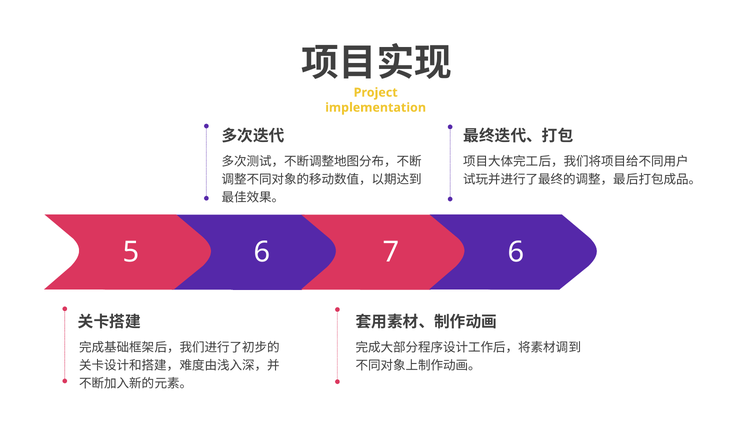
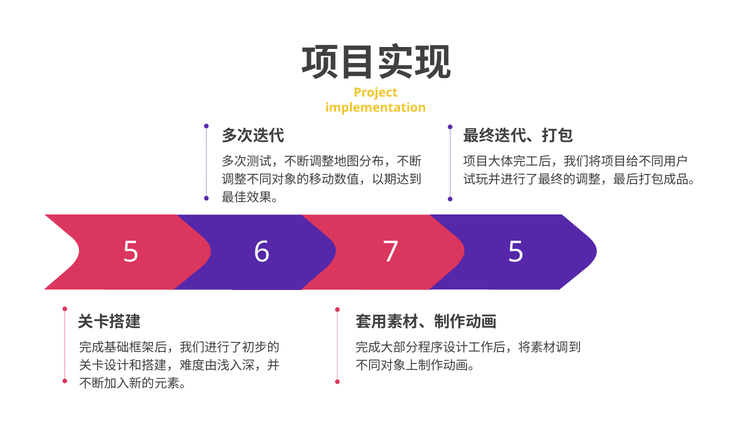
7 6: 6 -> 5
